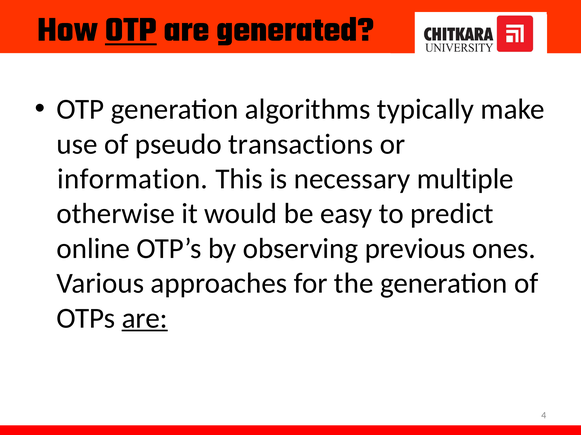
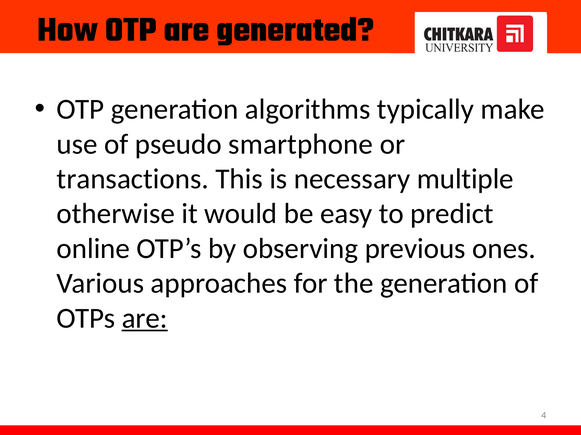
OTP at (131, 29) underline: present -> none
transactions: transactions -> smartphone
information: information -> transactions
